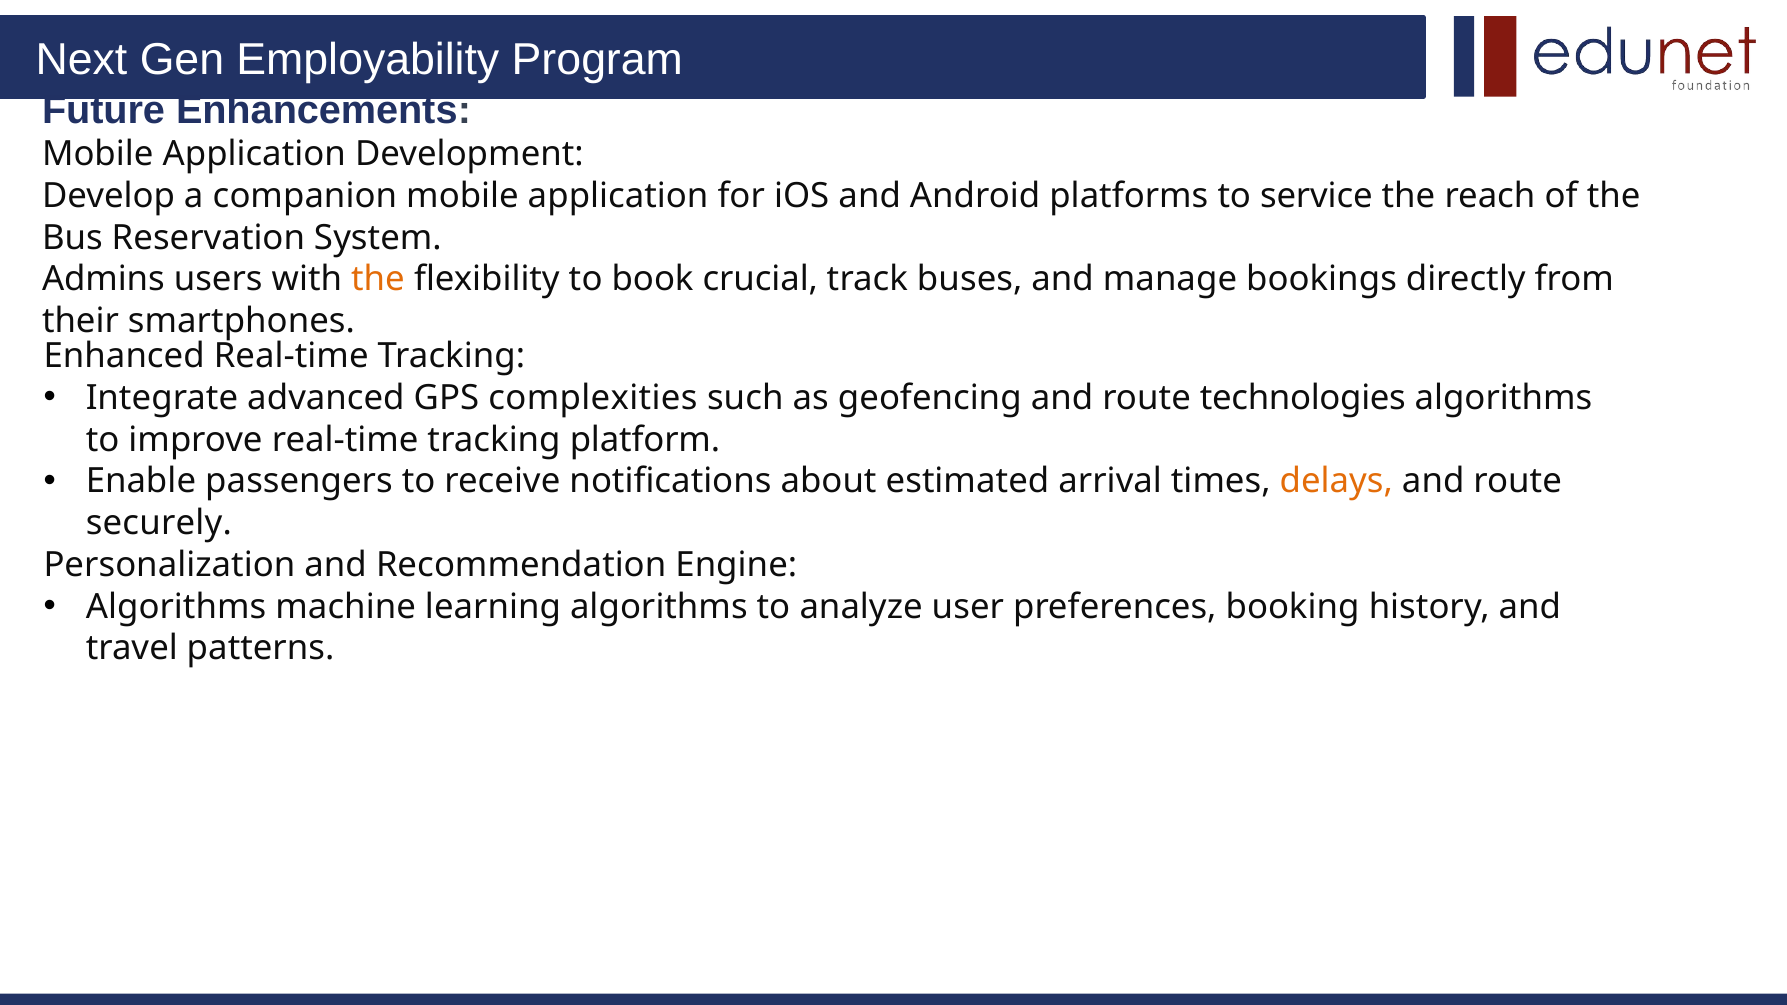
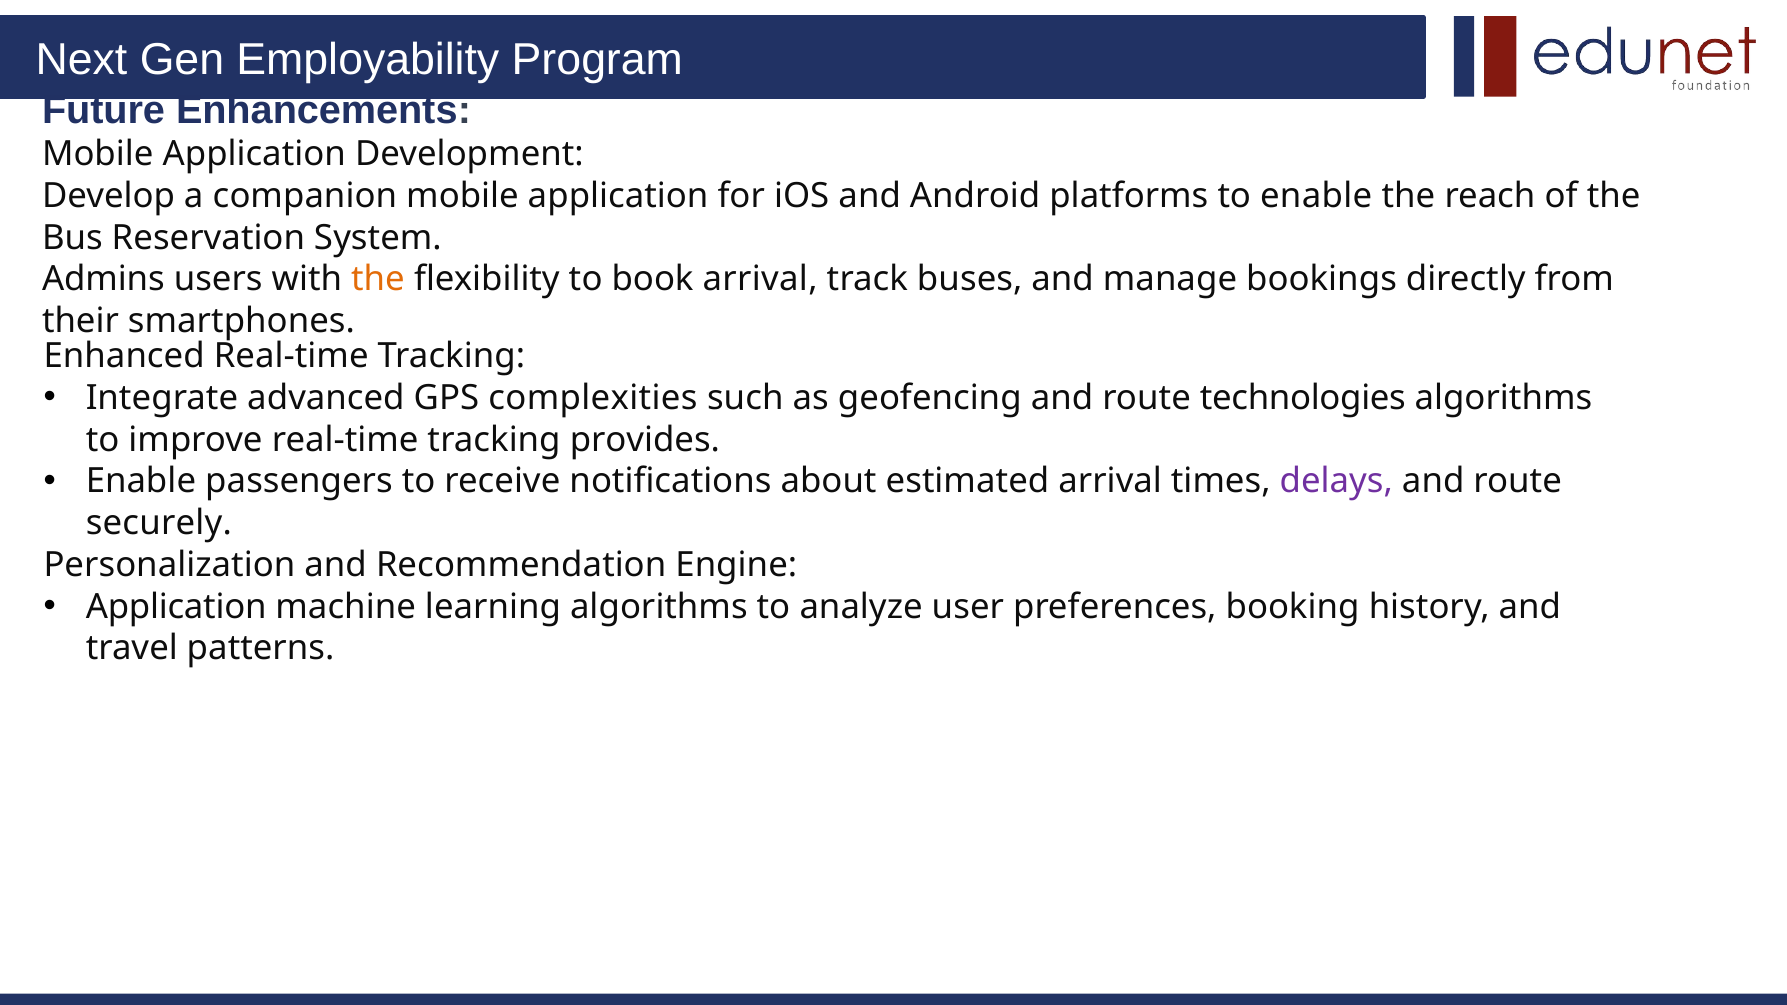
to service: service -> enable
book crucial: crucial -> arrival
platform: platform -> provides
delays colour: orange -> purple
Algorithms at (176, 607): Algorithms -> Application
